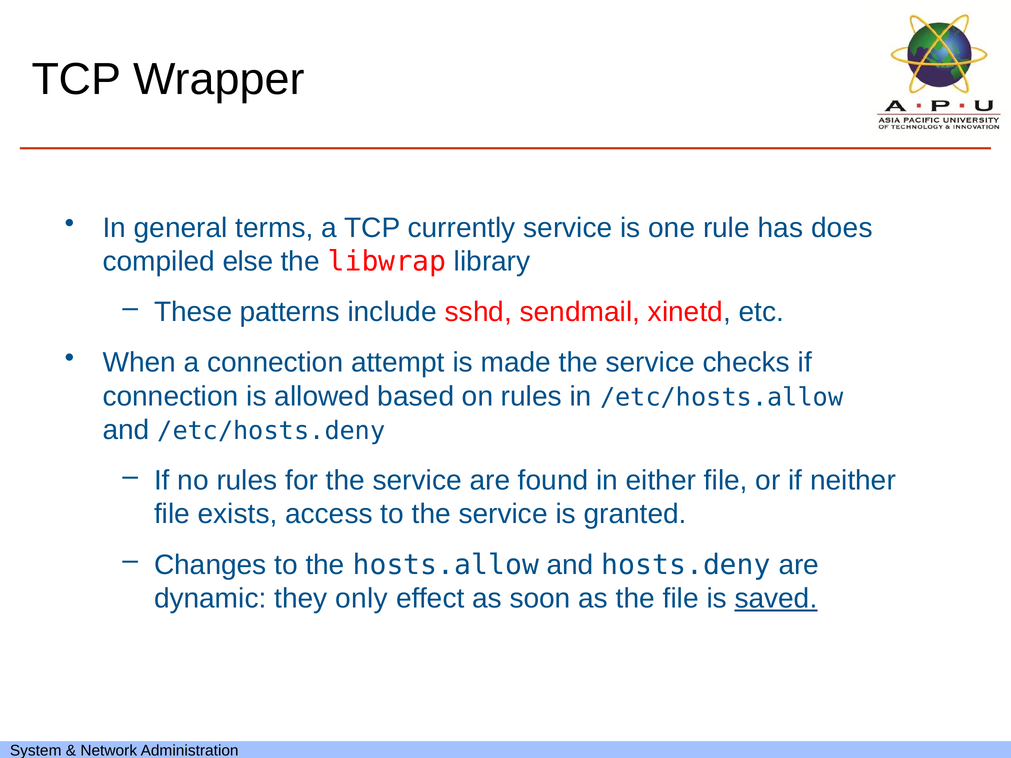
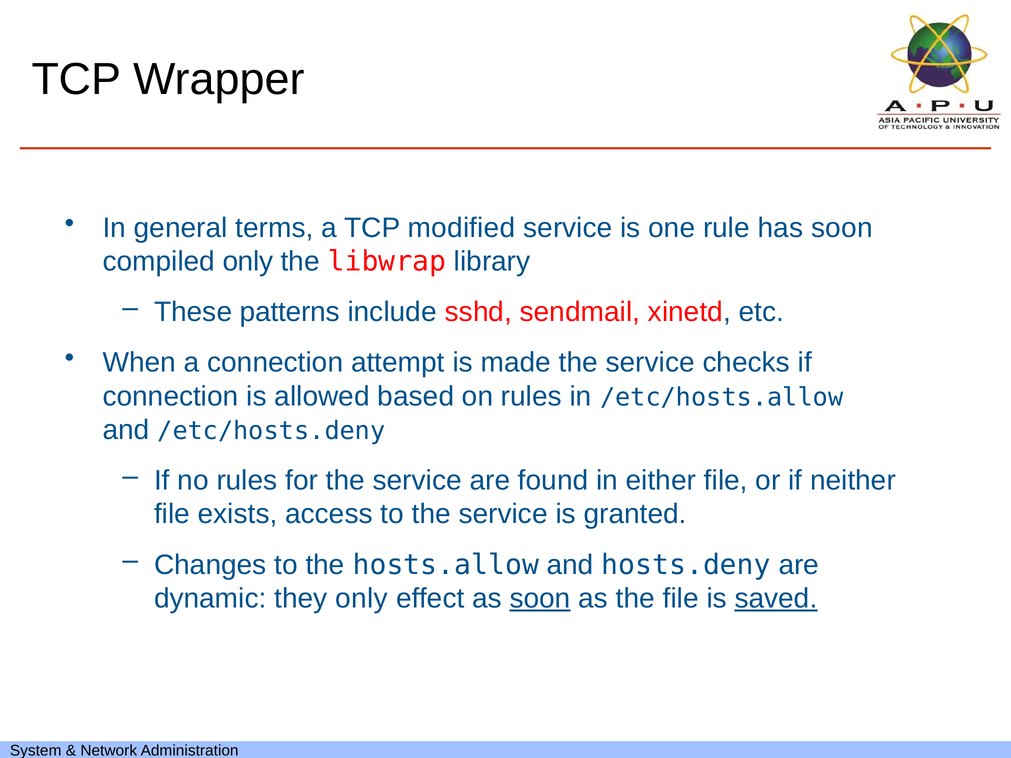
currently: currently -> modified
has does: does -> soon
compiled else: else -> only
soon at (540, 599) underline: none -> present
